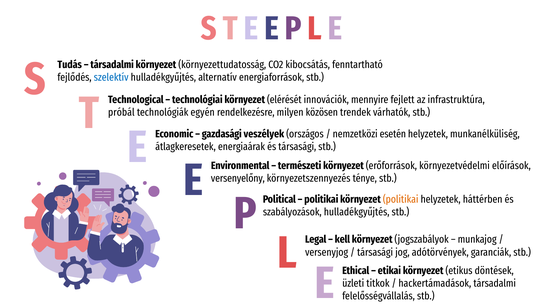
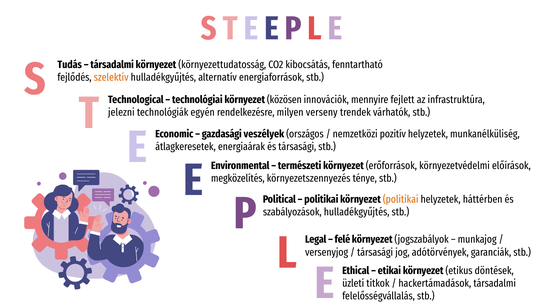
szelektív colour: blue -> orange
elérését: elérését -> közösen
próbál: próbál -> jelezni
közösen: közösen -> verseny
esetén: esetén -> pozitív
versenyelőny: versenyelőny -> megközelítés
kell: kell -> felé
